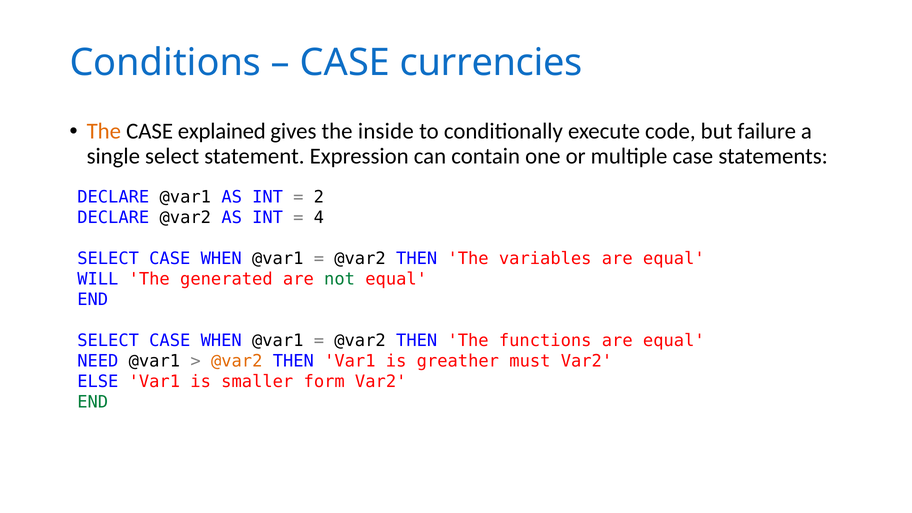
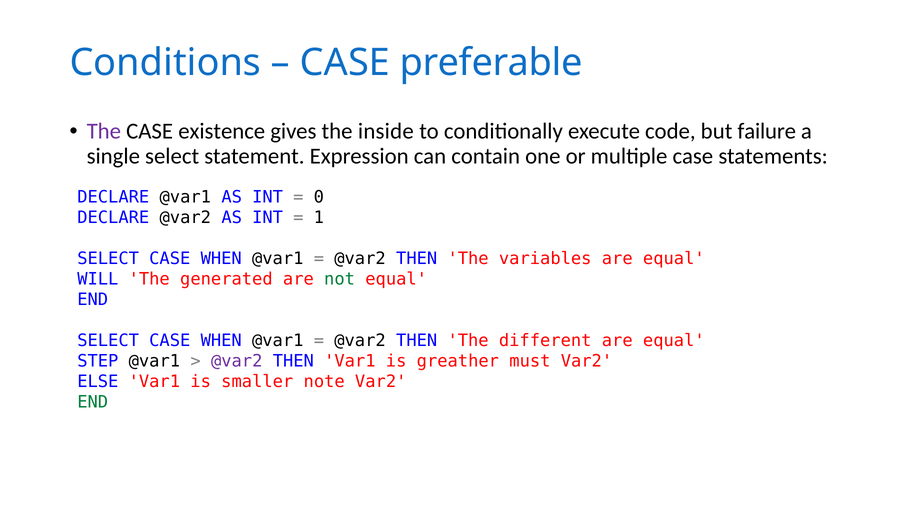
currencies: currencies -> preferable
The at (104, 131) colour: orange -> purple
explained: explained -> existence
2: 2 -> 0
4: 4 -> 1
functions: functions -> different
NEED: NEED -> STEP
@var2 at (237, 361) colour: orange -> purple
form: form -> note
